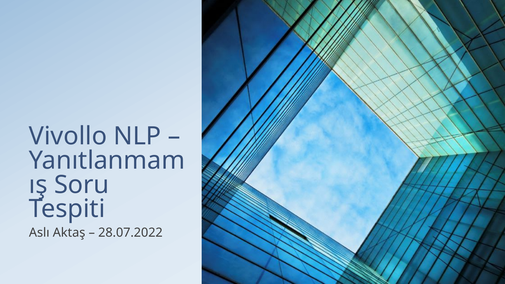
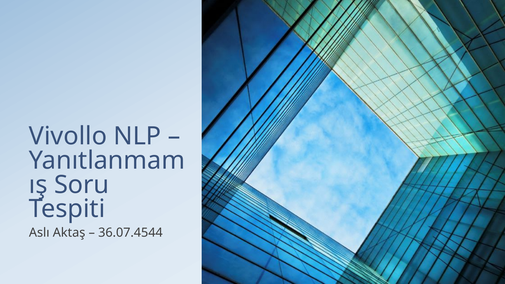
28.07.2022: 28.07.2022 -> 36.07.4544
